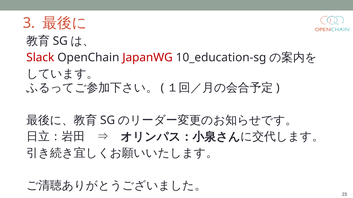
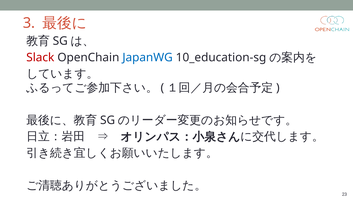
JapanWG colour: red -> blue
